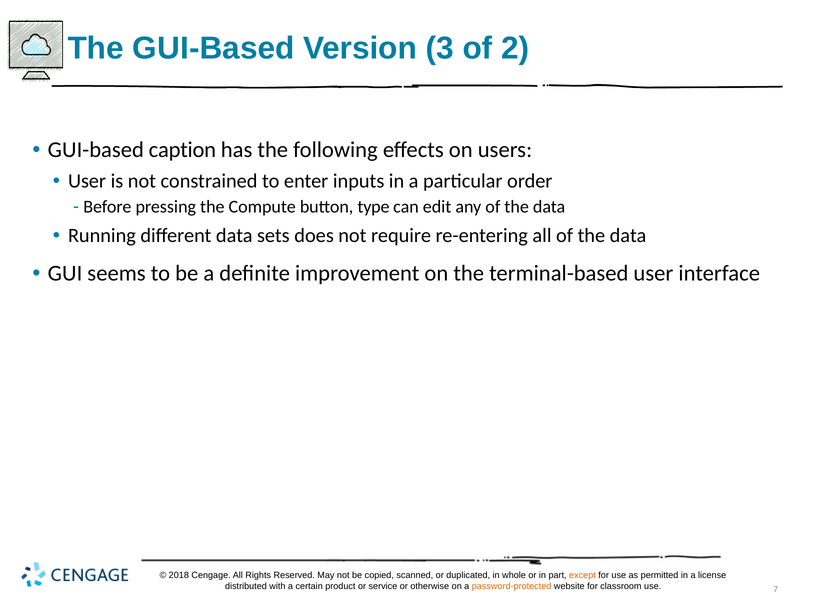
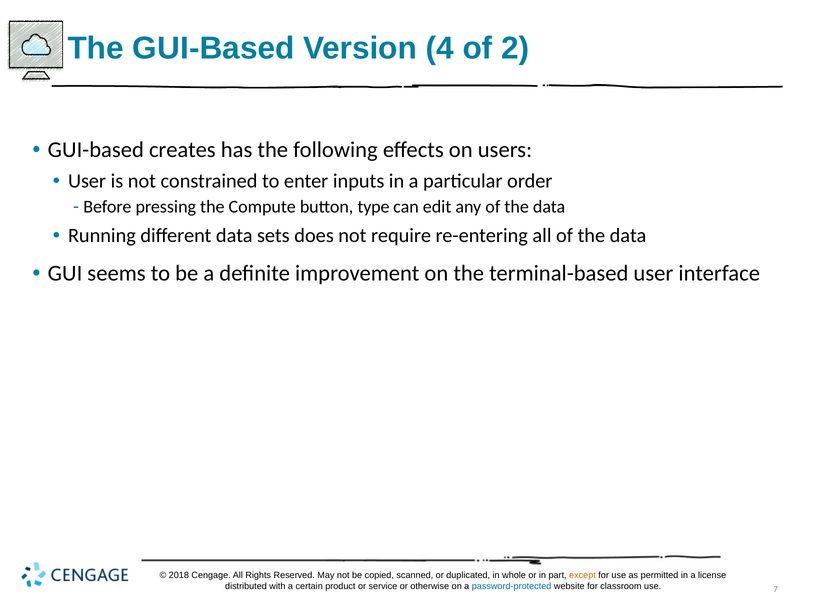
3: 3 -> 4
caption: caption -> creates
password-protected colour: orange -> blue
